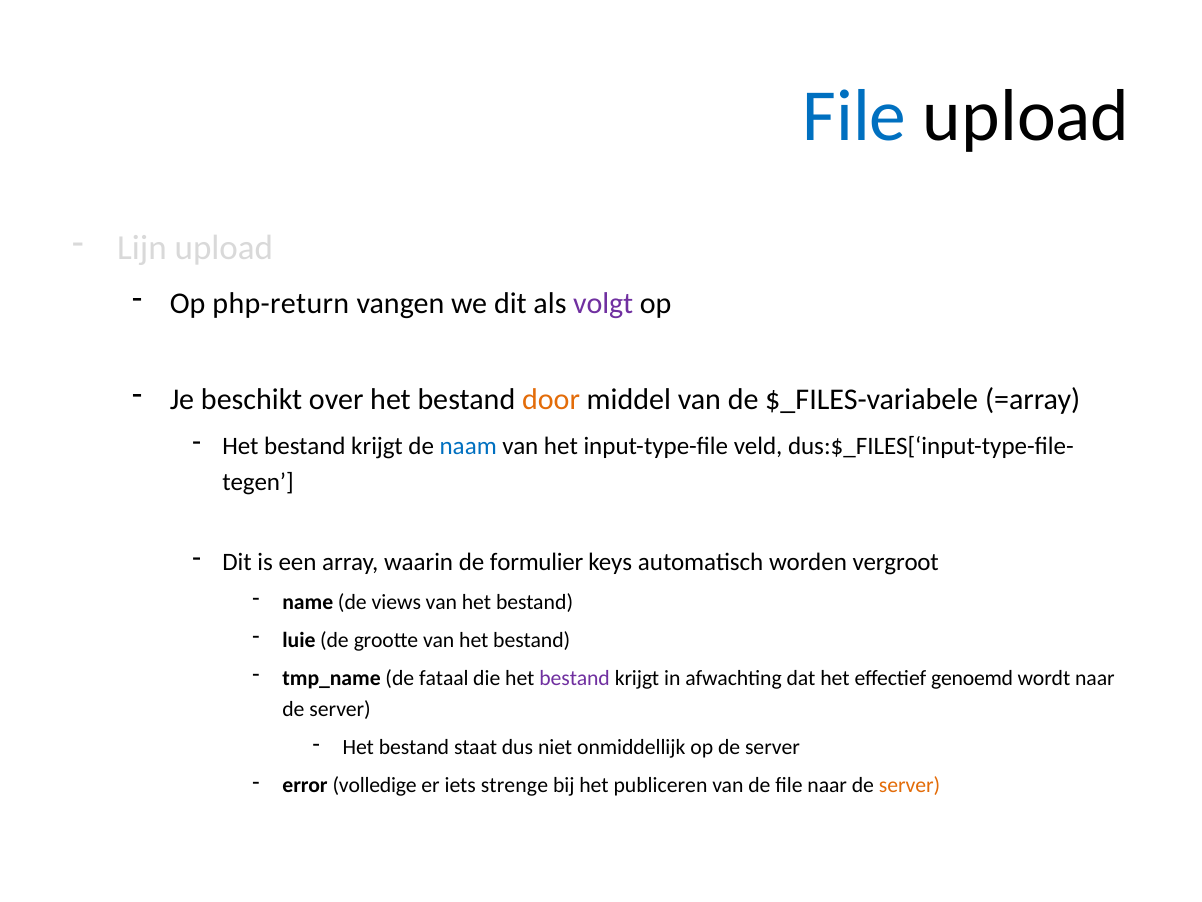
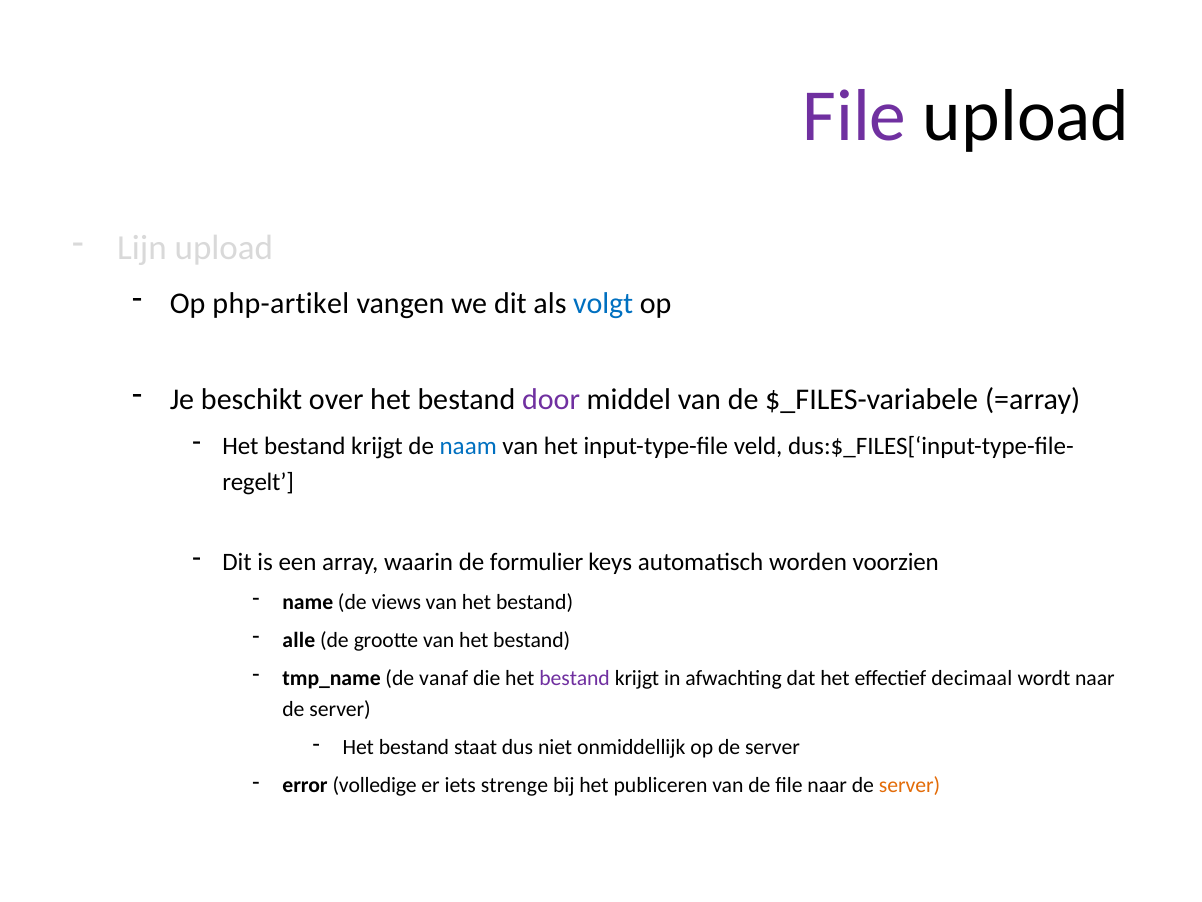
File at (855, 116) colour: blue -> purple
php-return: php-return -> php-artikel
volgt colour: purple -> blue
door colour: orange -> purple
tegen: tegen -> regelt
vergroot: vergroot -> voorzien
luie: luie -> alle
fataal: fataal -> vanaf
genoemd: genoemd -> decimaal
